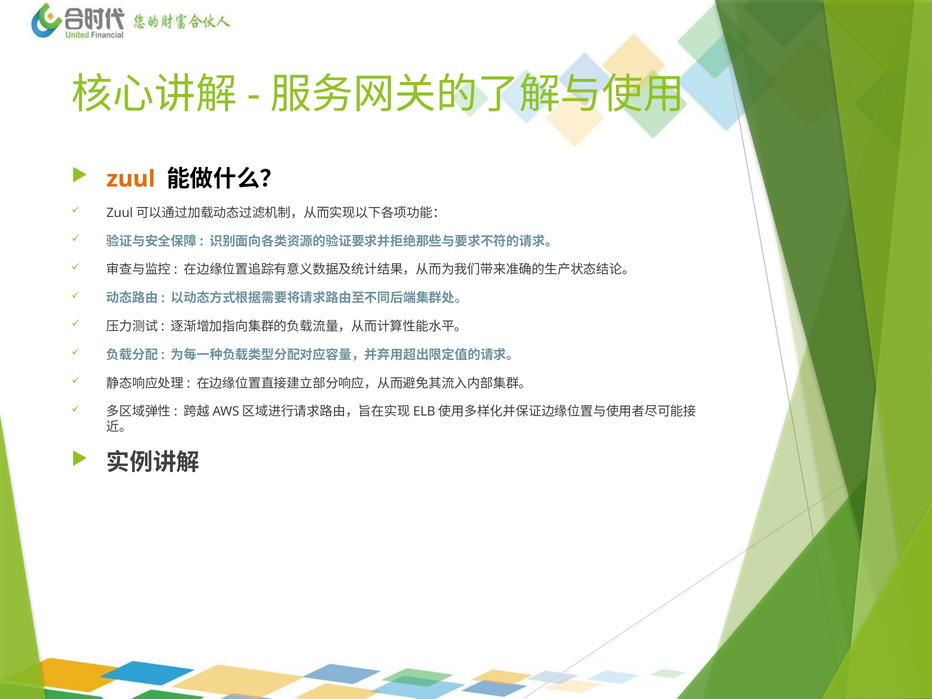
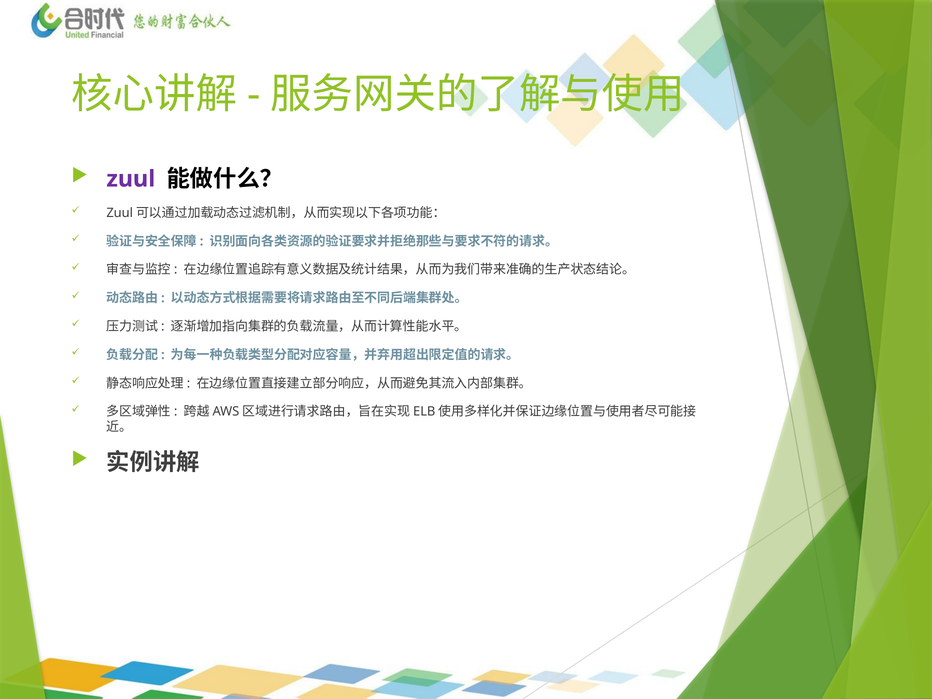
zuul colour: orange -> purple
